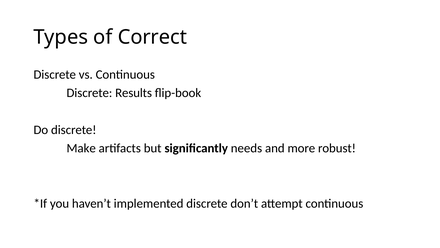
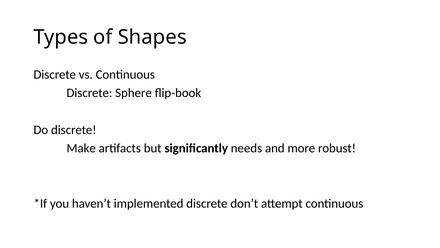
Correct: Correct -> Shapes
Results: Results -> Sphere
